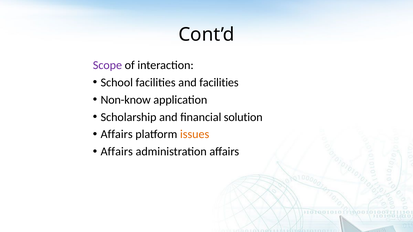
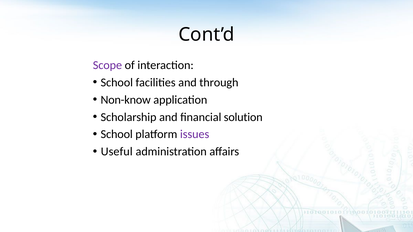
and facilities: facilities -> through
Affairs at (117, 135): Affairs -> School
issues colour: orange -> purple
Affairs at (117, 152): Affairs -> Useful
